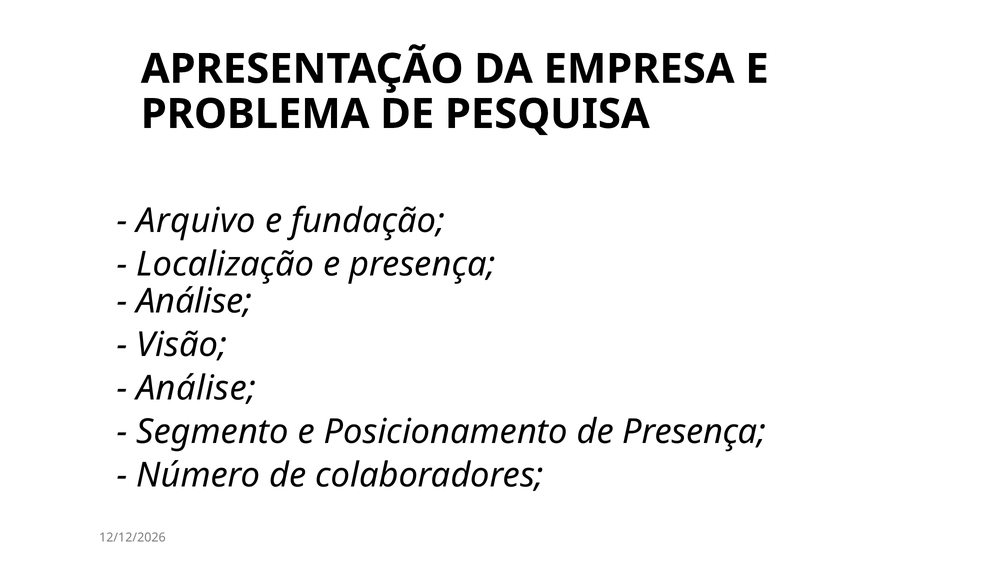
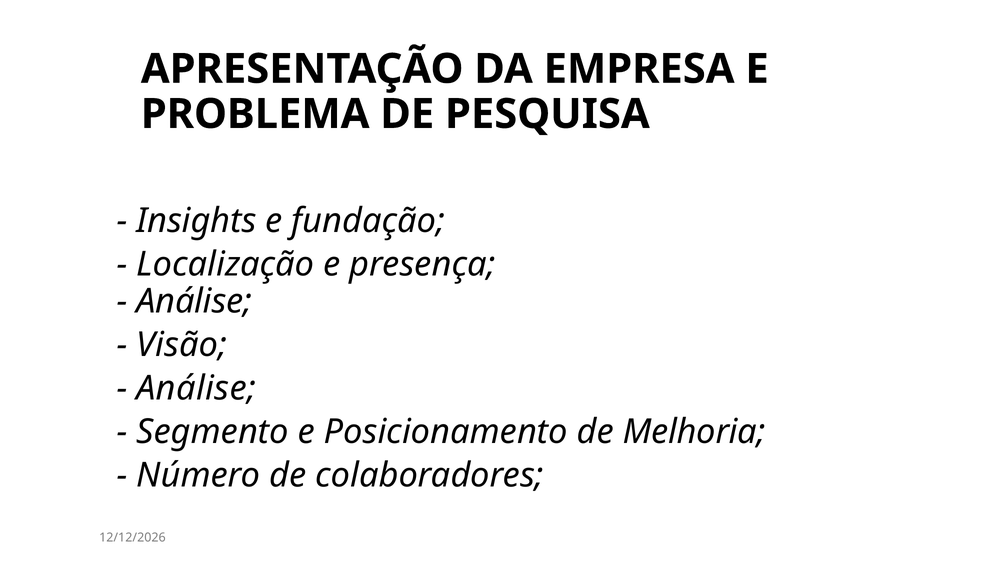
Arquivo: Arquivo -> Insights
de Presença: Presença -> Melhoria
